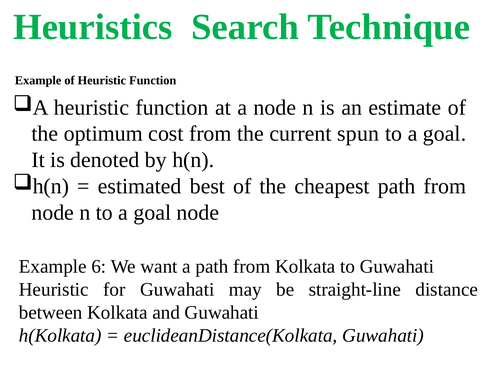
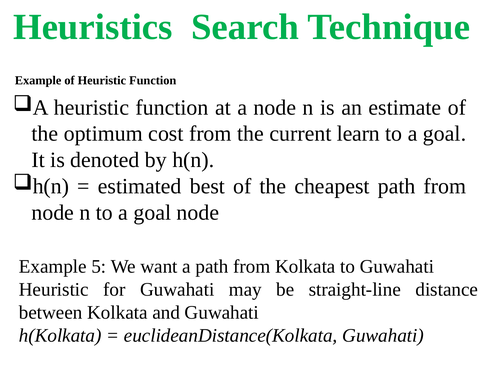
spun: spun -> learn
6: 6 -> 5
